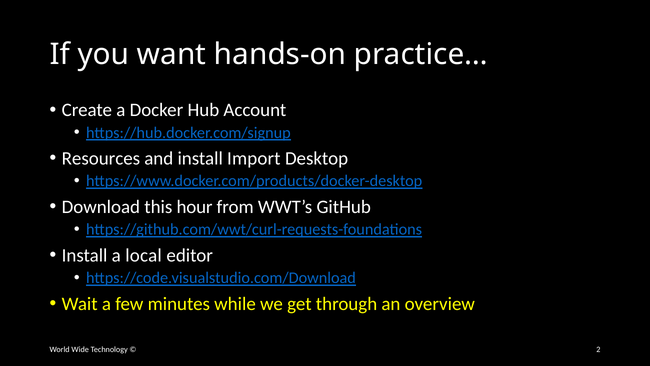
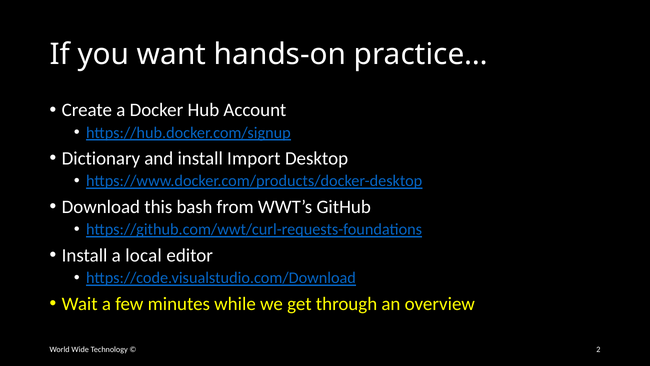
Resources: Resources -> Dictionary
hour: hour -> bash
